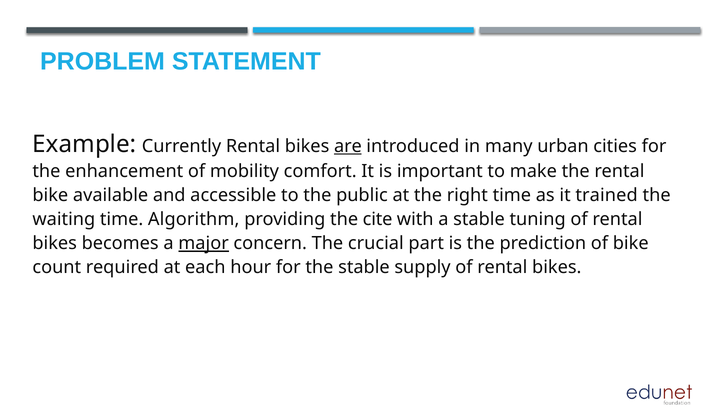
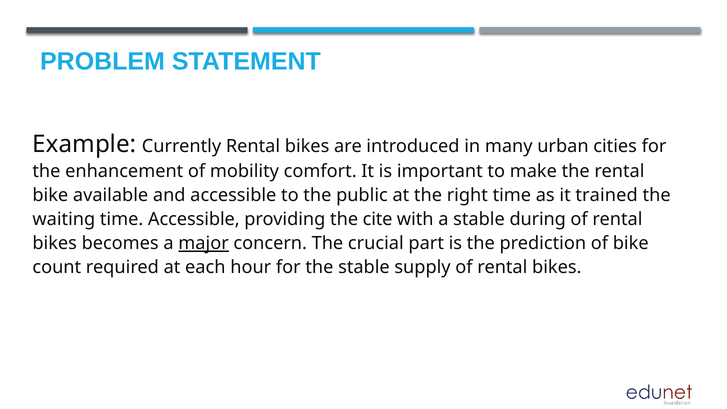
are underline: present -> none
time Algorithm: Algorithm -> Accessible
tuning: tuning -> during
